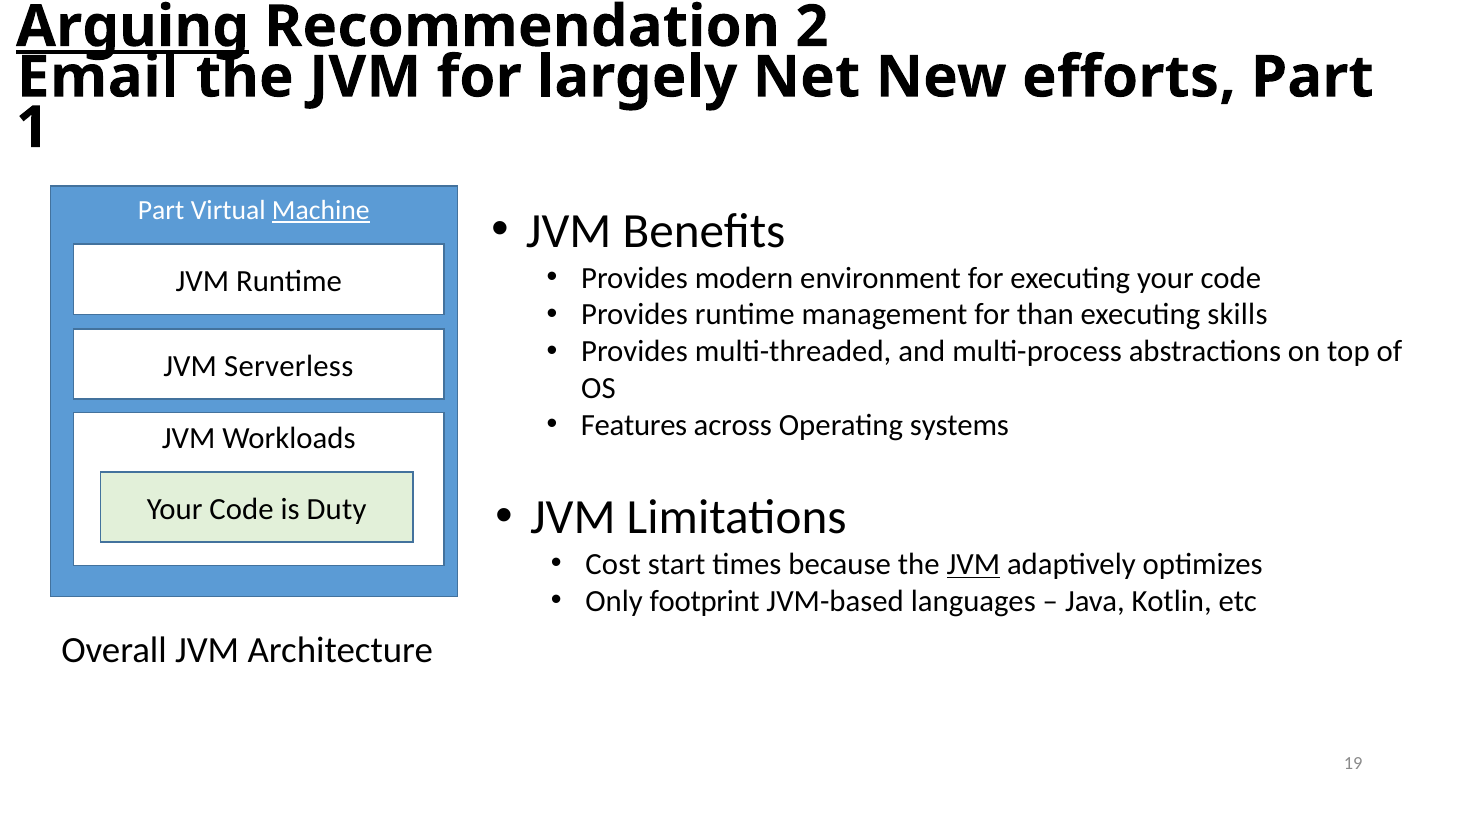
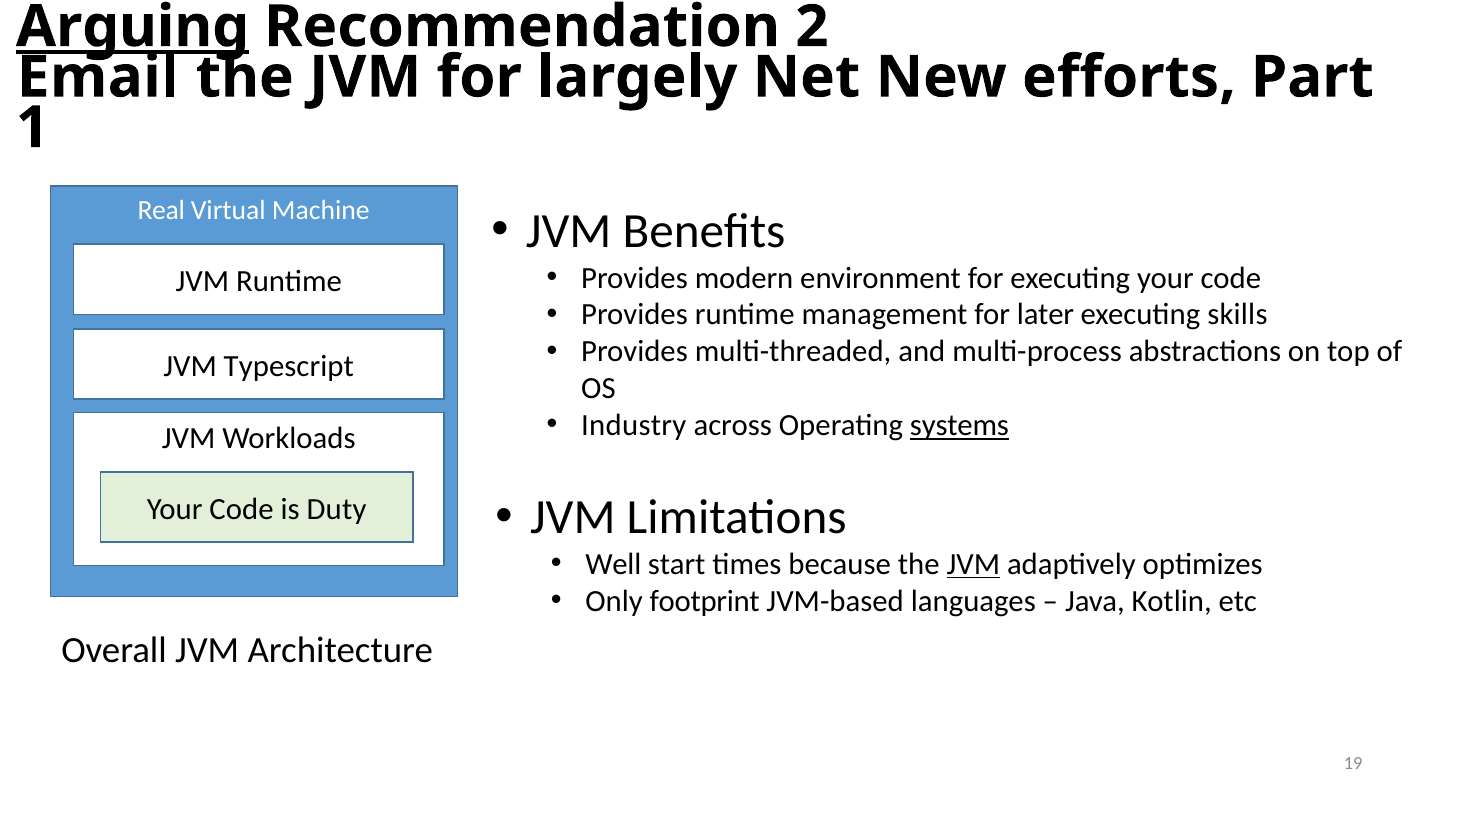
Part at (161, 210): Part -> Real
Machine underline: present -> none
than: than -> later
Serverless: Serverless -> Typescript
Features: Features -> Industry
systems underline: none -> present
Cost: Cost -> Well
